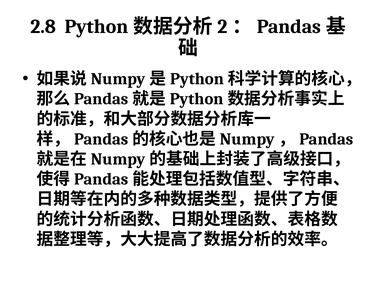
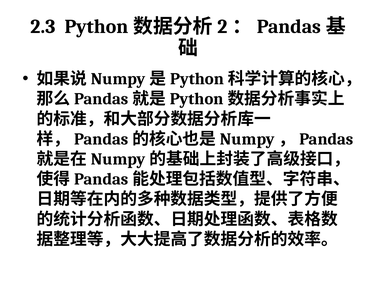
2.8: 2.8 -> 2.3
